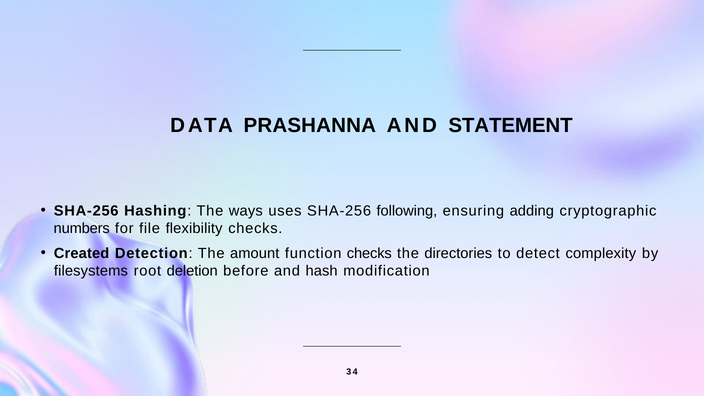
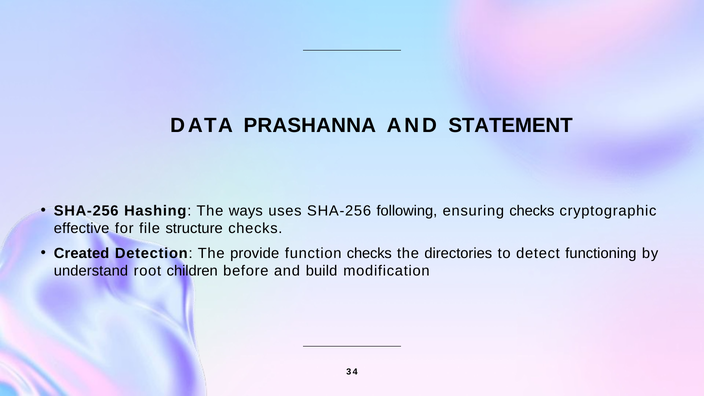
ensuring adding: adding -> checks
numbers: numbers -> effective
flexibility: flexibility -> structure
amount: amount -> provide
complexity: complexity -> functioning
filesystems: filesystems -> understand
deletion: deletion -> children
hash: hash -> build
